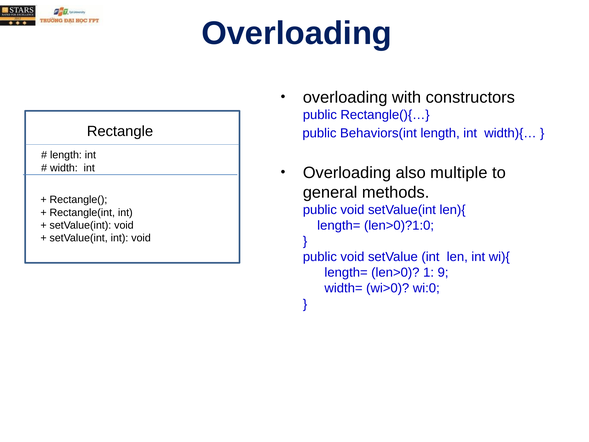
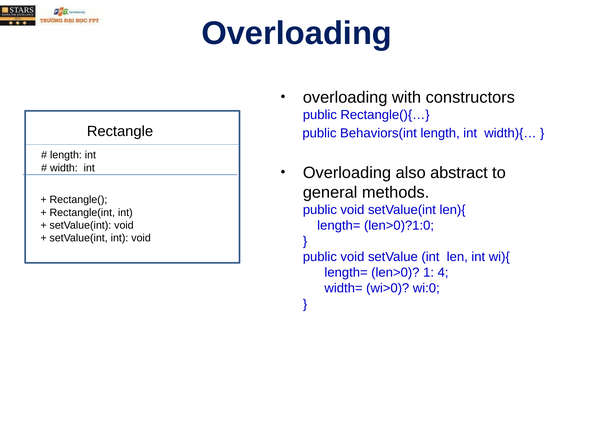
multiple: multiple -> abstract
9: 9 -> 4
